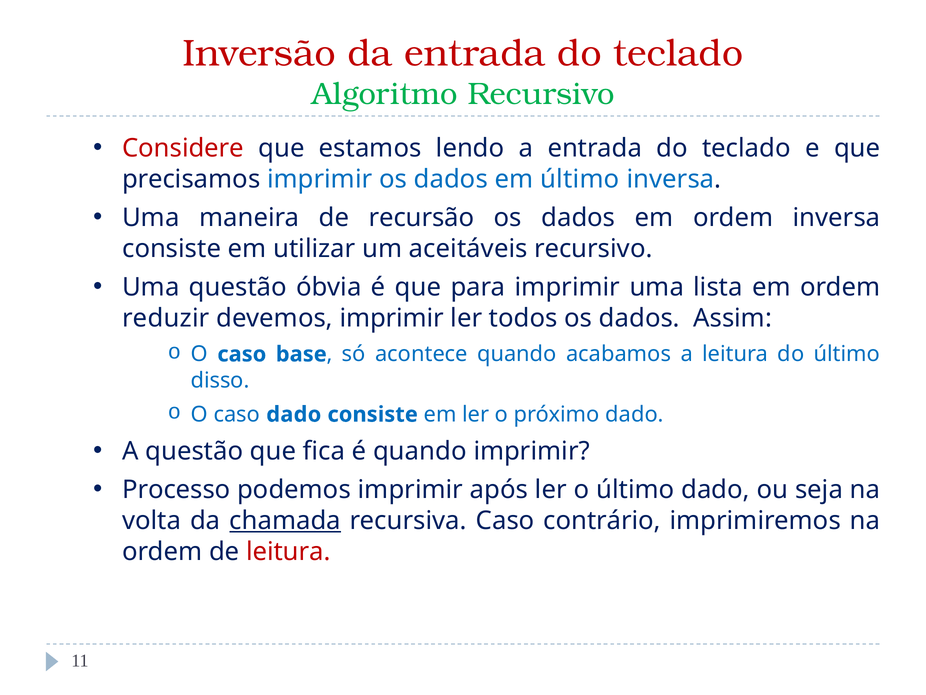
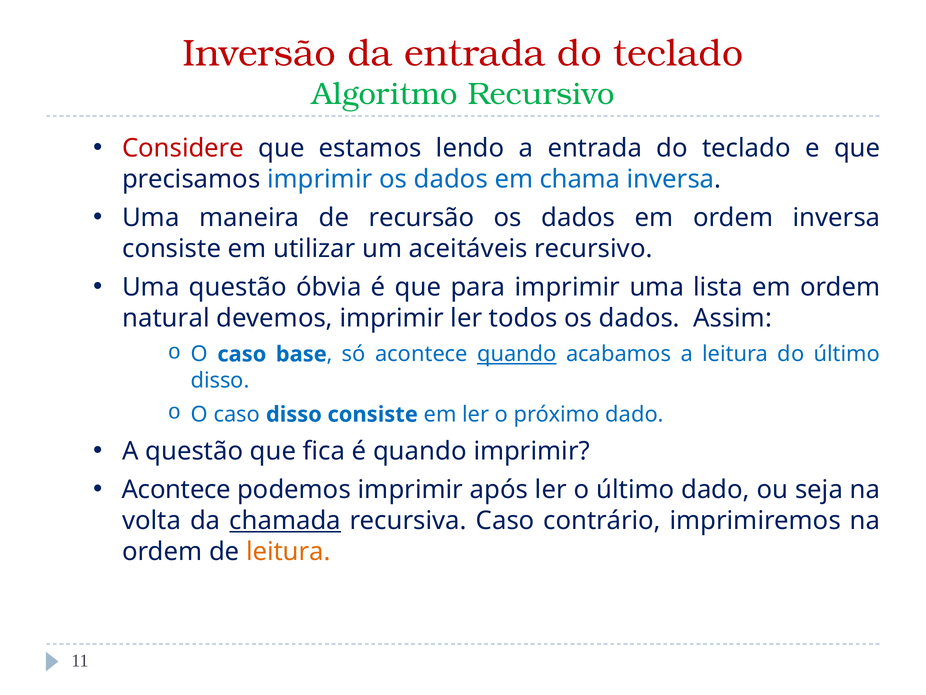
em último: último -> chama
reduzir: reduzir -> natural
quando at (517, 354) underline: none -> present
caso dado: dado -> disso
Processo at (176, 489): Processo -> Acontece
leitura at (288, 551) colour: red -> orange
